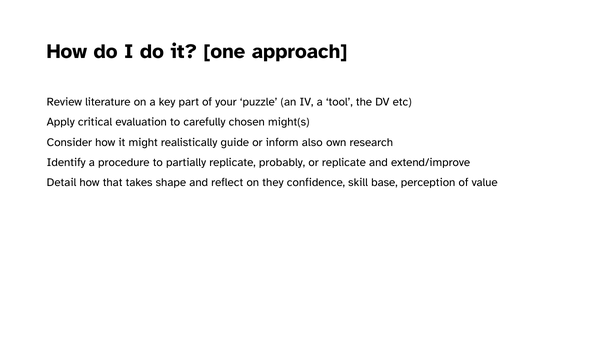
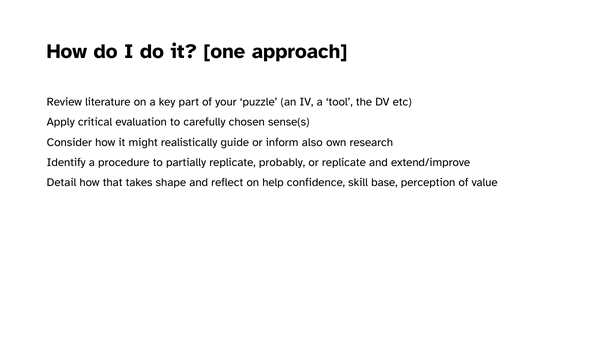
might(s: might(s -> sense(s
they: they -> help
